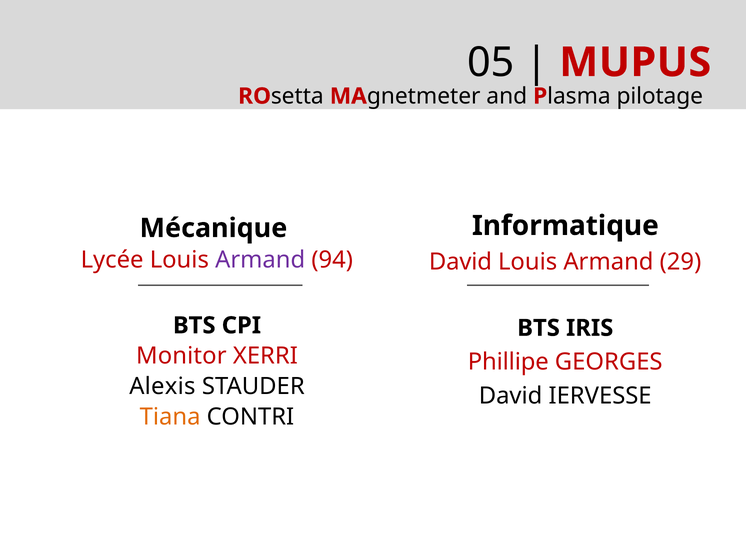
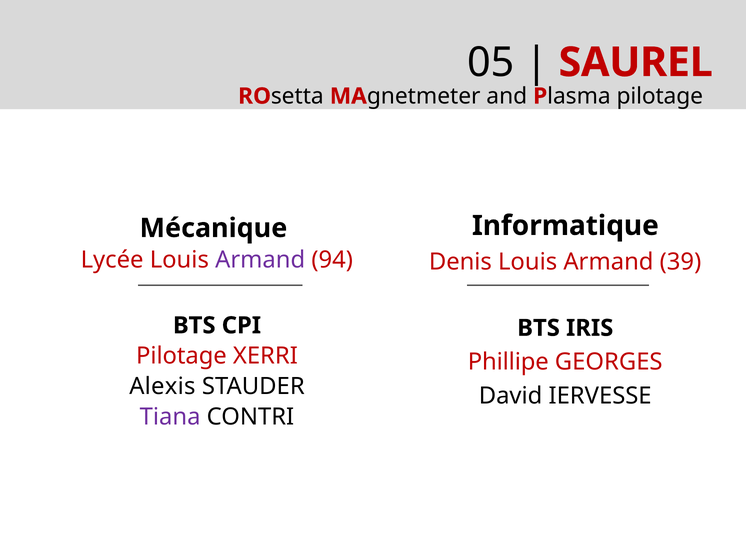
MUPUS: MUPUS -> SAUREL
David at (460, 262): David -> Denis
29: 29 -> 39
Monitor at (181, 356): Monitor -> Pilotage
Tiana colour: orange -> purple
